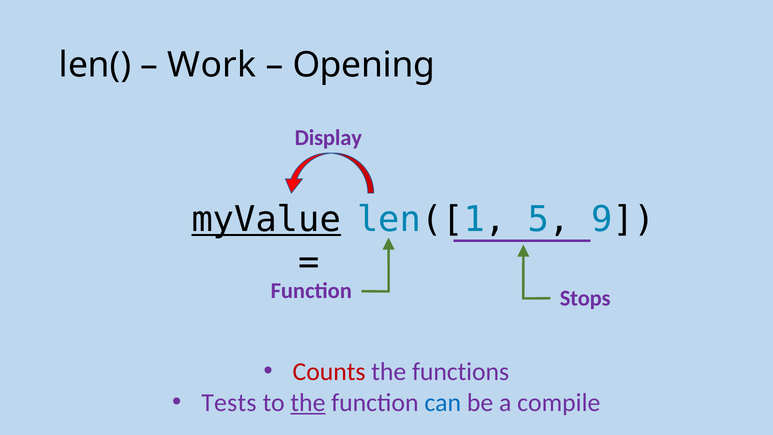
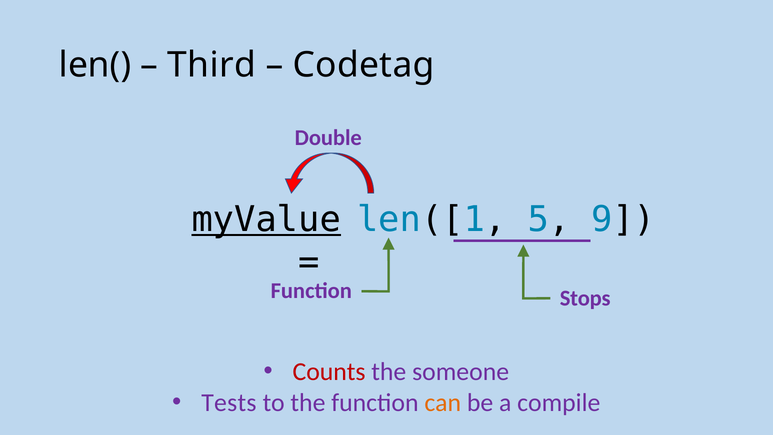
Work: Work -> Third
Opening: Opening -> Codetag
Display: Display -> Double
functions: functions -> someone
the at (308, 403) underline: present -> none
can colour: blue -> orange
